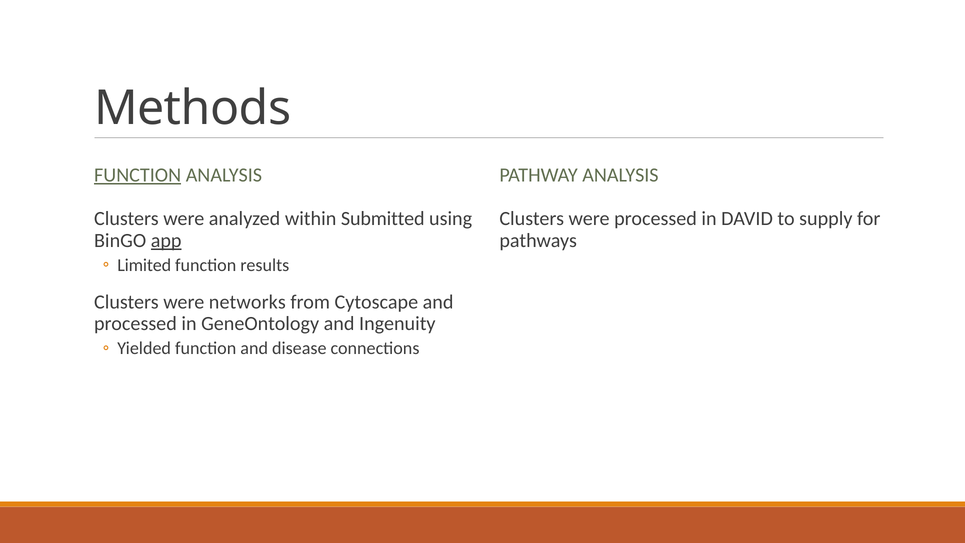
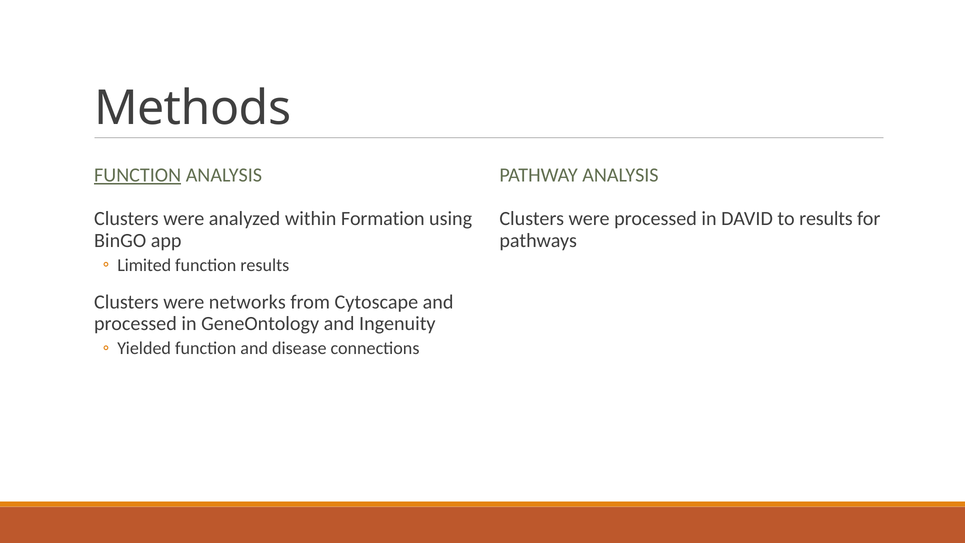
Submitted: Submitted -> Formation
to supply: supply -> results
app underline: present -> none
